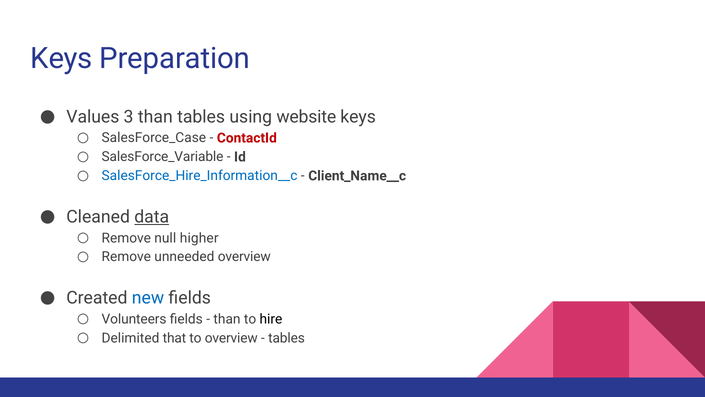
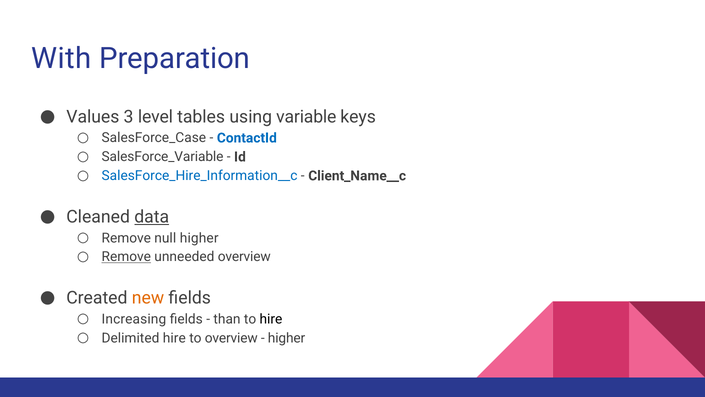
Keys at (62, 58): Keys -> With
3 than: than -> level
website: website -> variable
ContactId colour: red -> blue
Remove at (126, 257) underline: none -> present
new colour: blue -> orange
Volunteers: Volunteers -> Increasing
Delimited that: that -> hire
tables at (287, 338): tables -> higher
